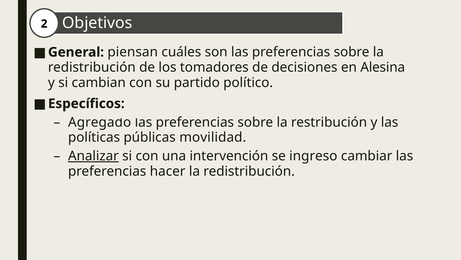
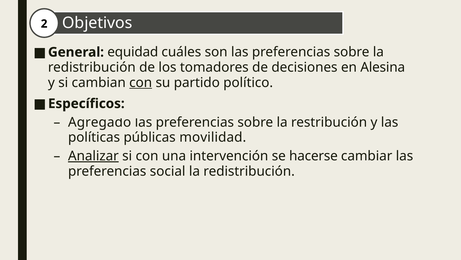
piensan: piensan -> equidad
con at (141, 82) underline: none -> present
ingreso: ingreso -> hacerse
hacer: hacer -> social
